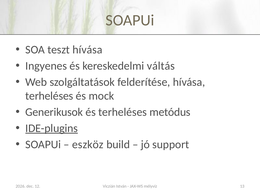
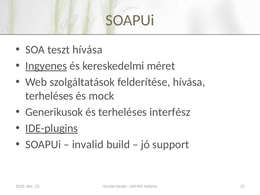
Ingyenes underline: none -> present
váltás: váltás -> méret
metódus: metódus -> interfész
eszköz: eszköz -> invalid
